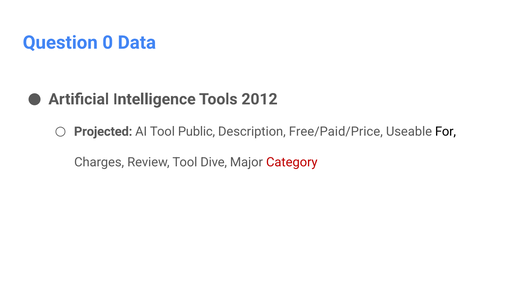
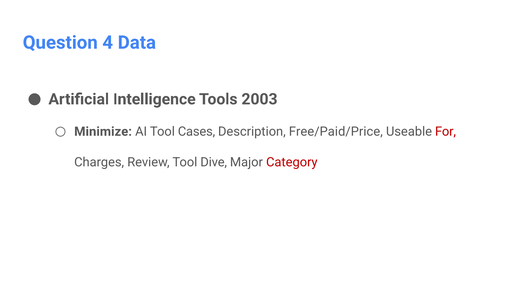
0: 0 -> 4
2012: 2012 -> 2003
Projected: Projected -> Minimize
Public: Public -> Cases
For colour: black -> red
